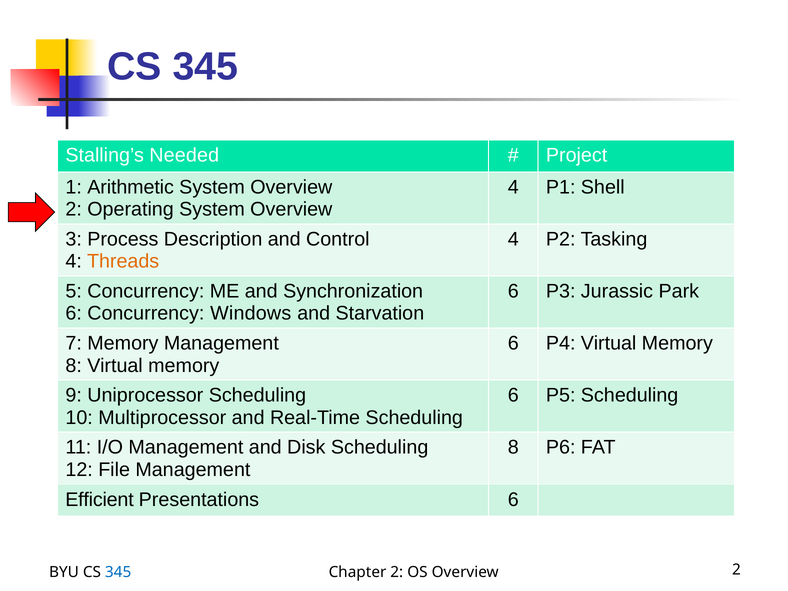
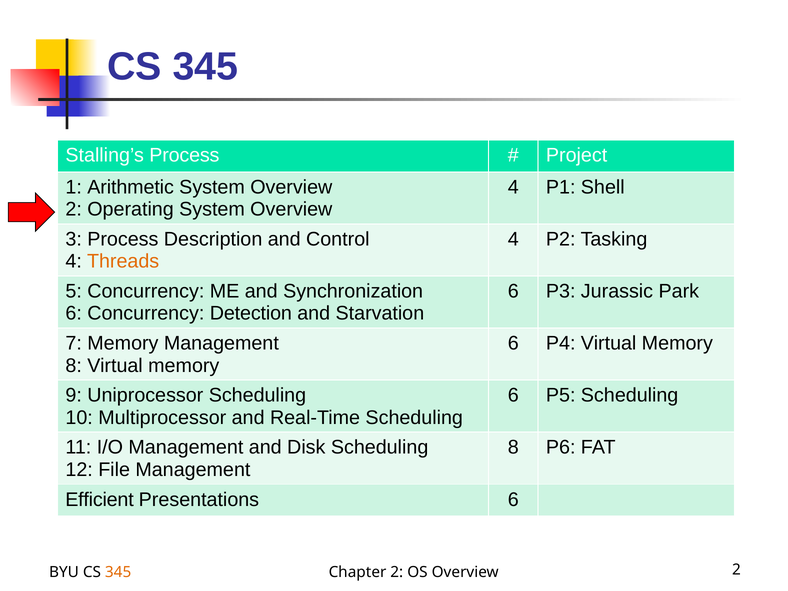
Stalling’s Needed: Needed -> Process
Windows: Windows -> Detection
345 at (118, 572) colour: blue -> orange
